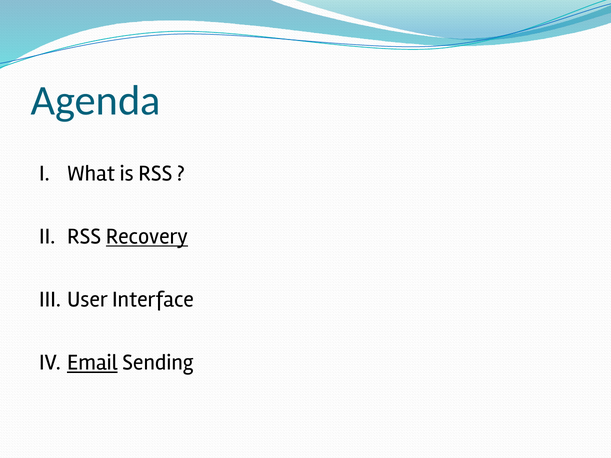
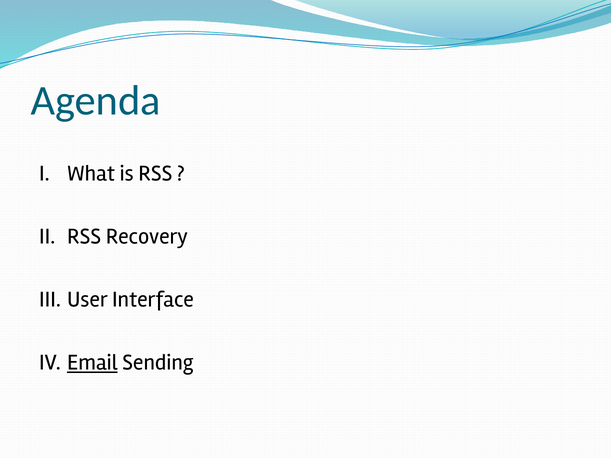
Recovery underline: present -> none
